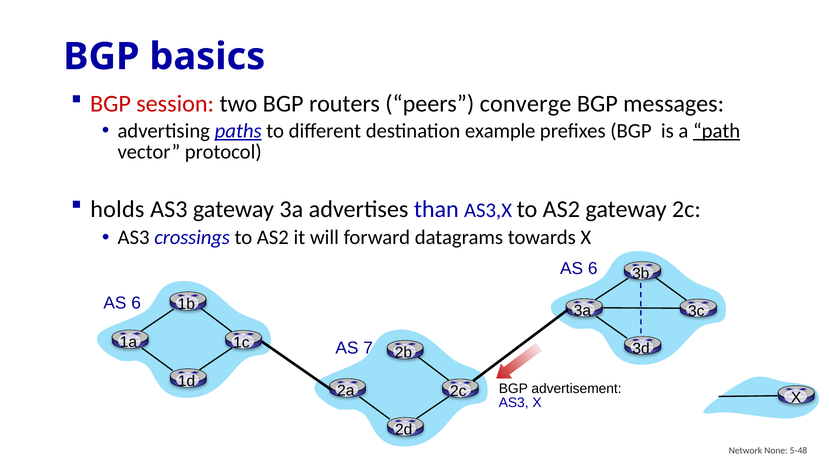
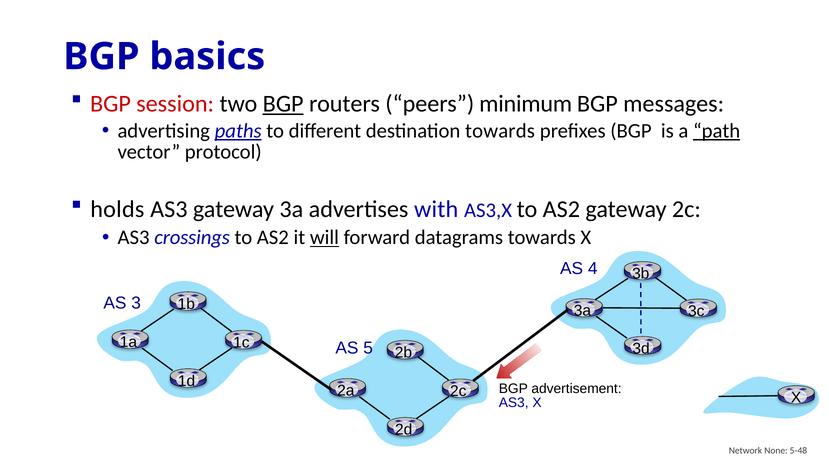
BGP at (283, 104) underline: none -> present
converge: converge -> minimum
destination example: example -> towards
than: than -> with
will underline: none -> present
6 at (593, 269): 6 -> 4
6 at (136, 303): 6 -> 3
7: 7 -> 5
